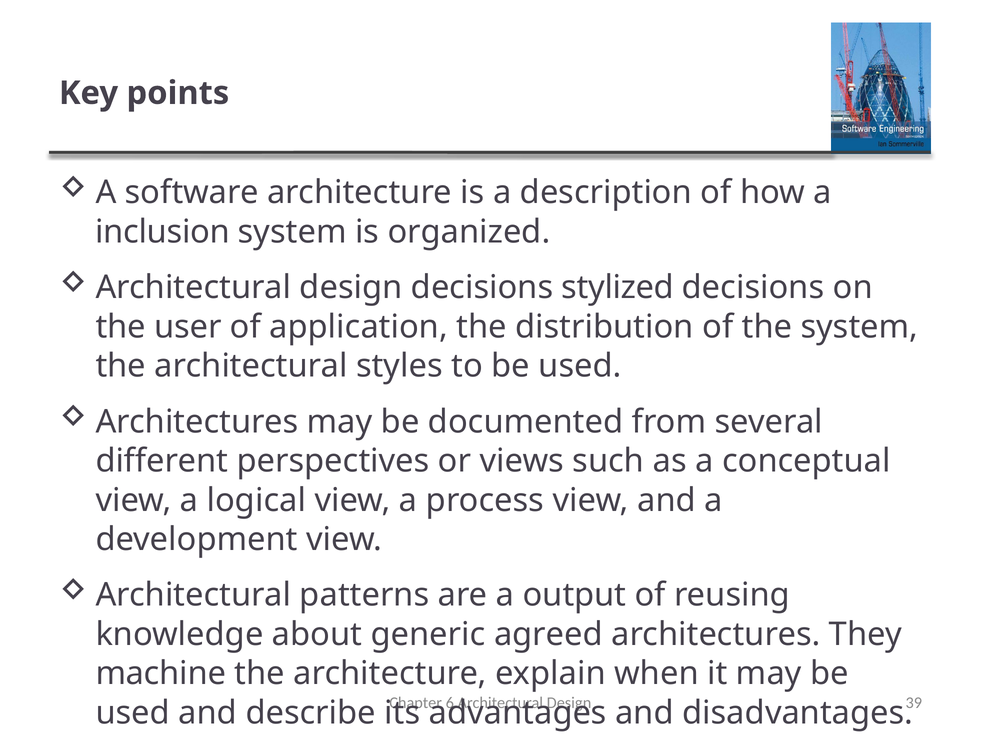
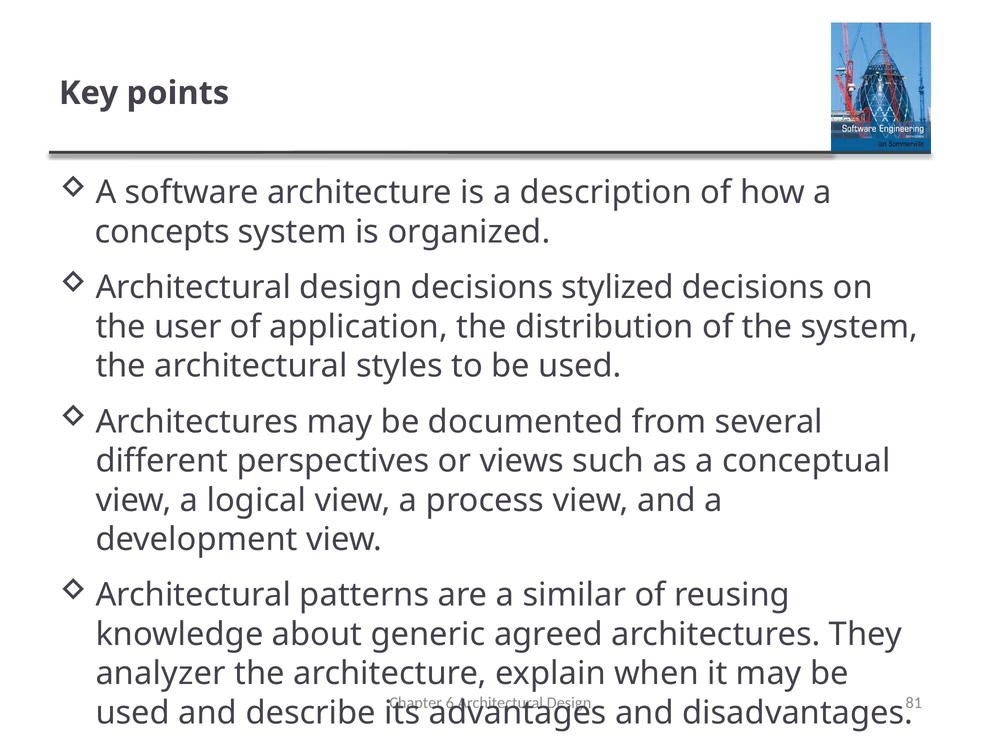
inclusion: inclusion -> concepts
output: output -> similar
machine: machine -> analyzer
39: 39 -> 81
